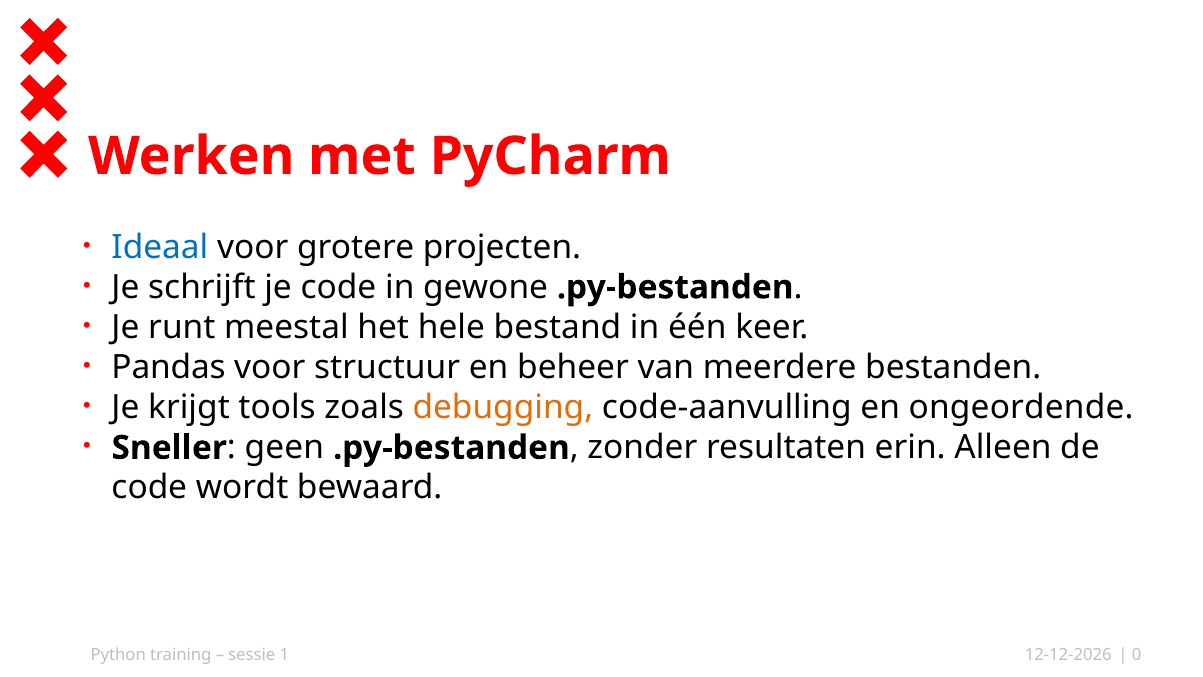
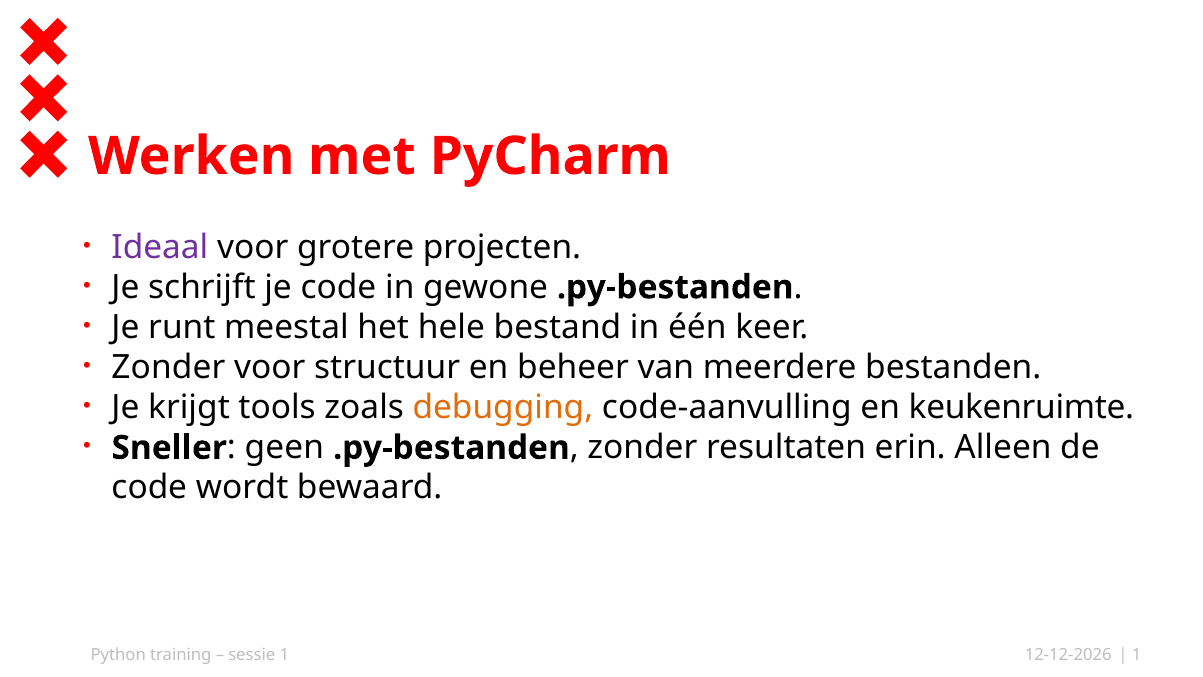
Ideaal colour: blue -> purple
Pandas at (169, 367): Pandas -> Zonder
ongeordende: ongeordende -> keukenruimte
0 at (1137, 655): 0 -> 1
